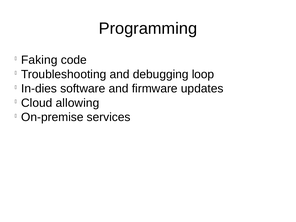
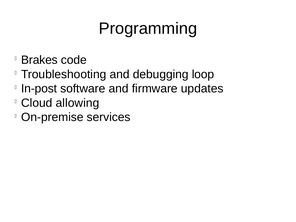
Faking: Faking -> Brakes
In-dies: In-dies -> In-post
